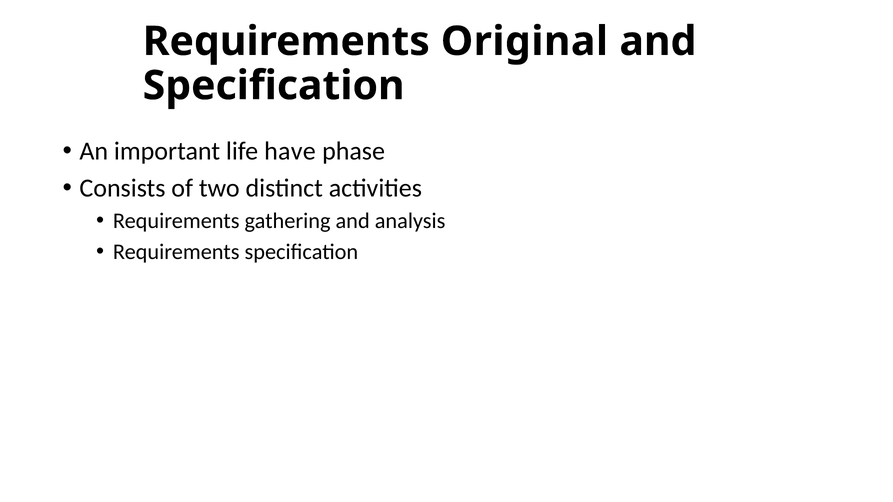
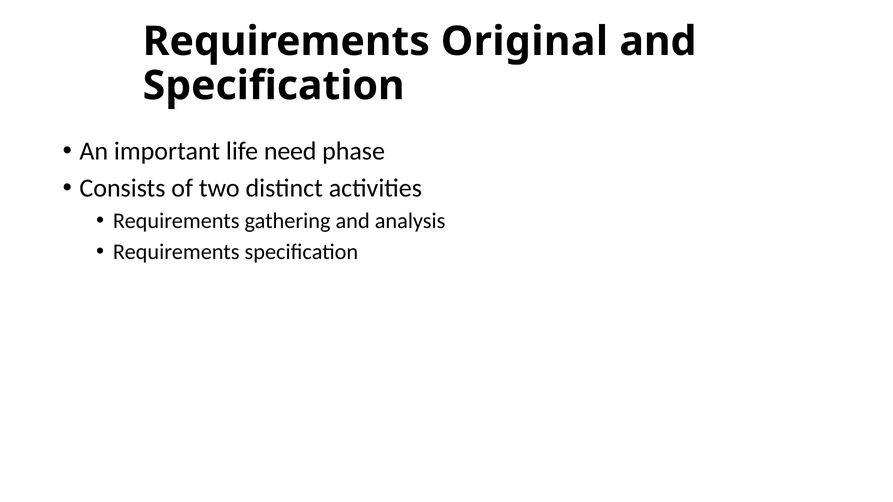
have: have -> need
